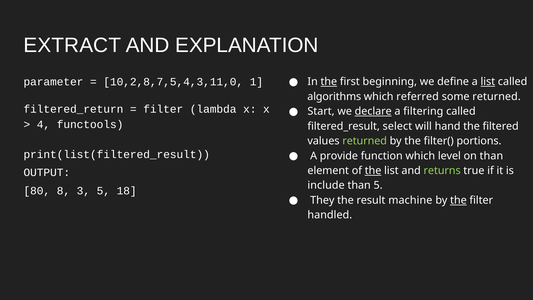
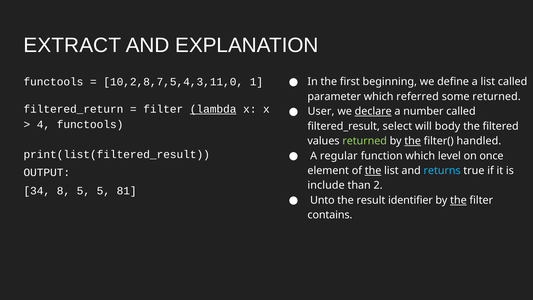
the at (329, 82) underline: present -> none
list at (488, 82) underline: present -> none
parameter at (53, 82): parameter -> functools
algorithms: algorithms -> parameter
lambda underline: none -> present
Start: Start -> User
filtering: filtering -> number
hand: hand -> body
the at (413, 141) underline: none -> present
portions: portions -> handled
provide: provide -> regular
on than: than -> once
returns colour: light green -> light blue
than 5: 5 -> 2
80: 80 -> 34
8 3: 3 -> 5
18: 18 -> 81
They: They -> Unto
machine: machine -> identifier
handled: handled -> contains
